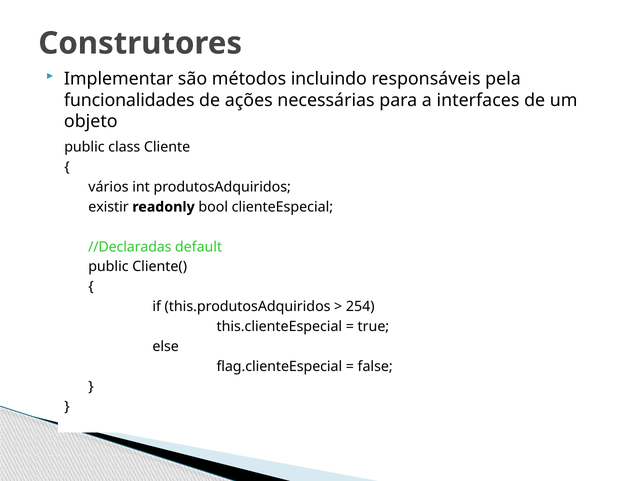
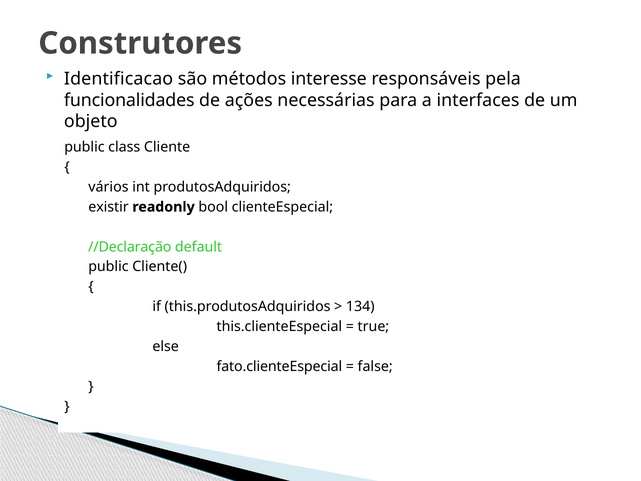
Implementar: Implementar -> Identificacao
incluindo: incluindo -> interesse
//Declaradas: //Declaradas -> //Declaração
254: 254 -> 134
flag.clienteEspecial: flag.clienteEspecial -> fato.clienteEspecial
